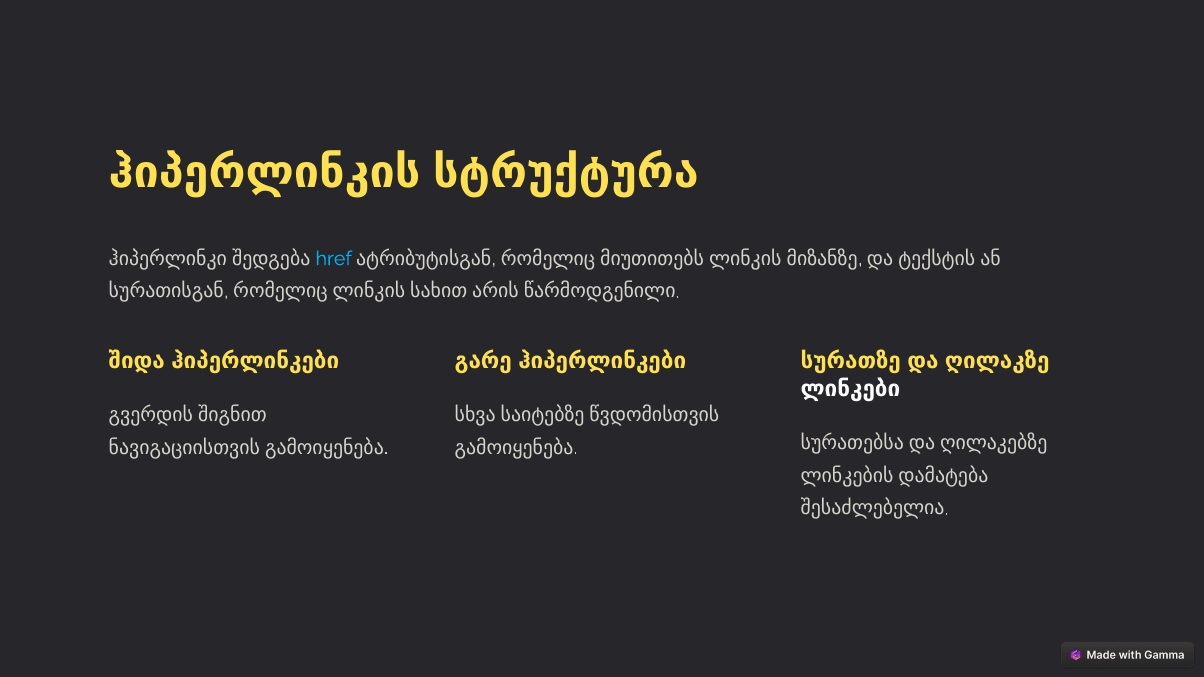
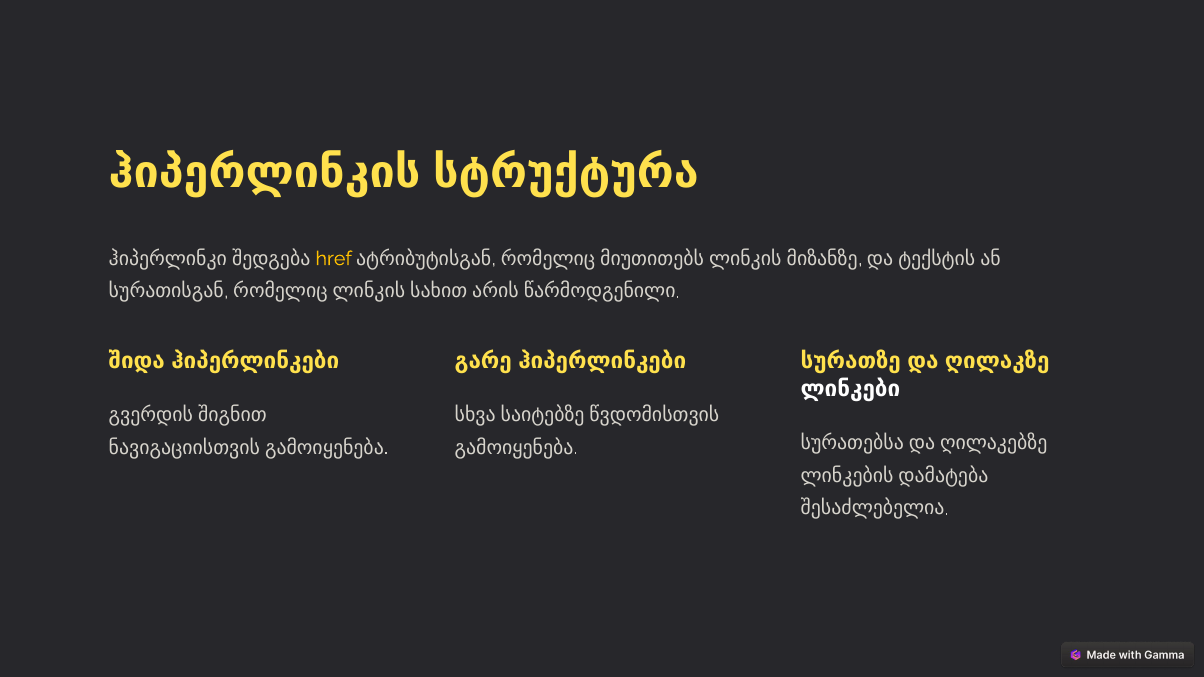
href colour: light blue -> yellow
